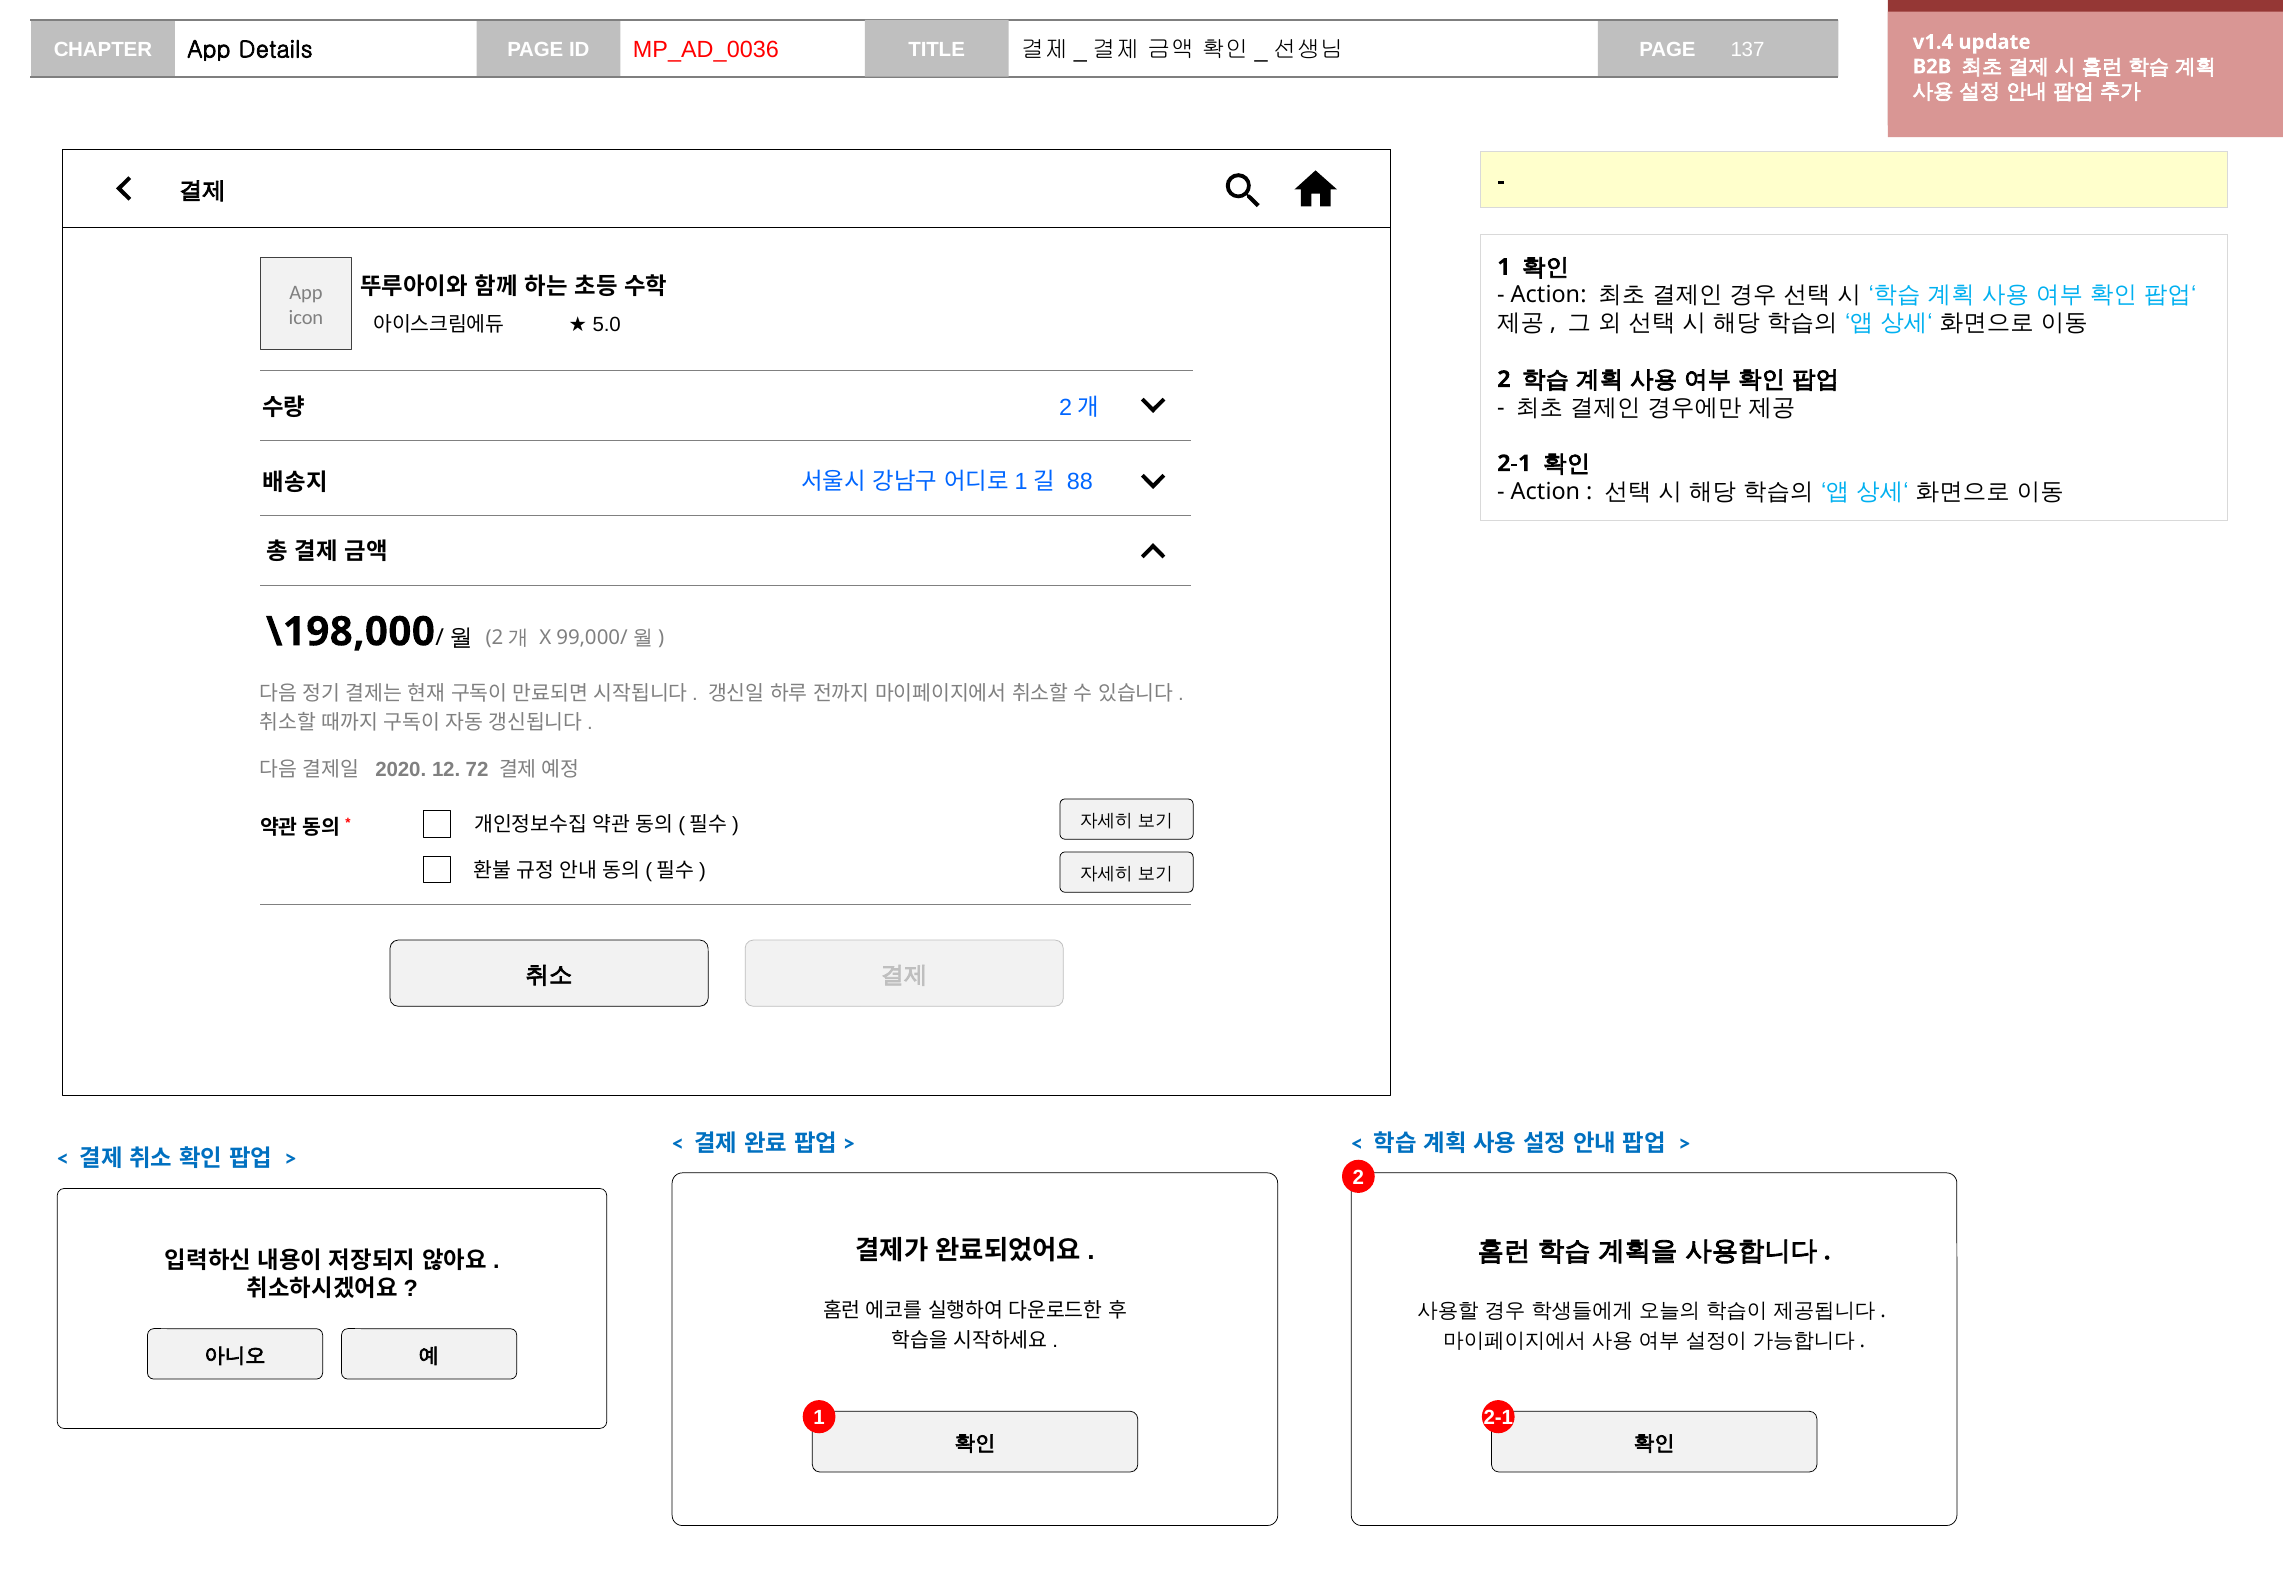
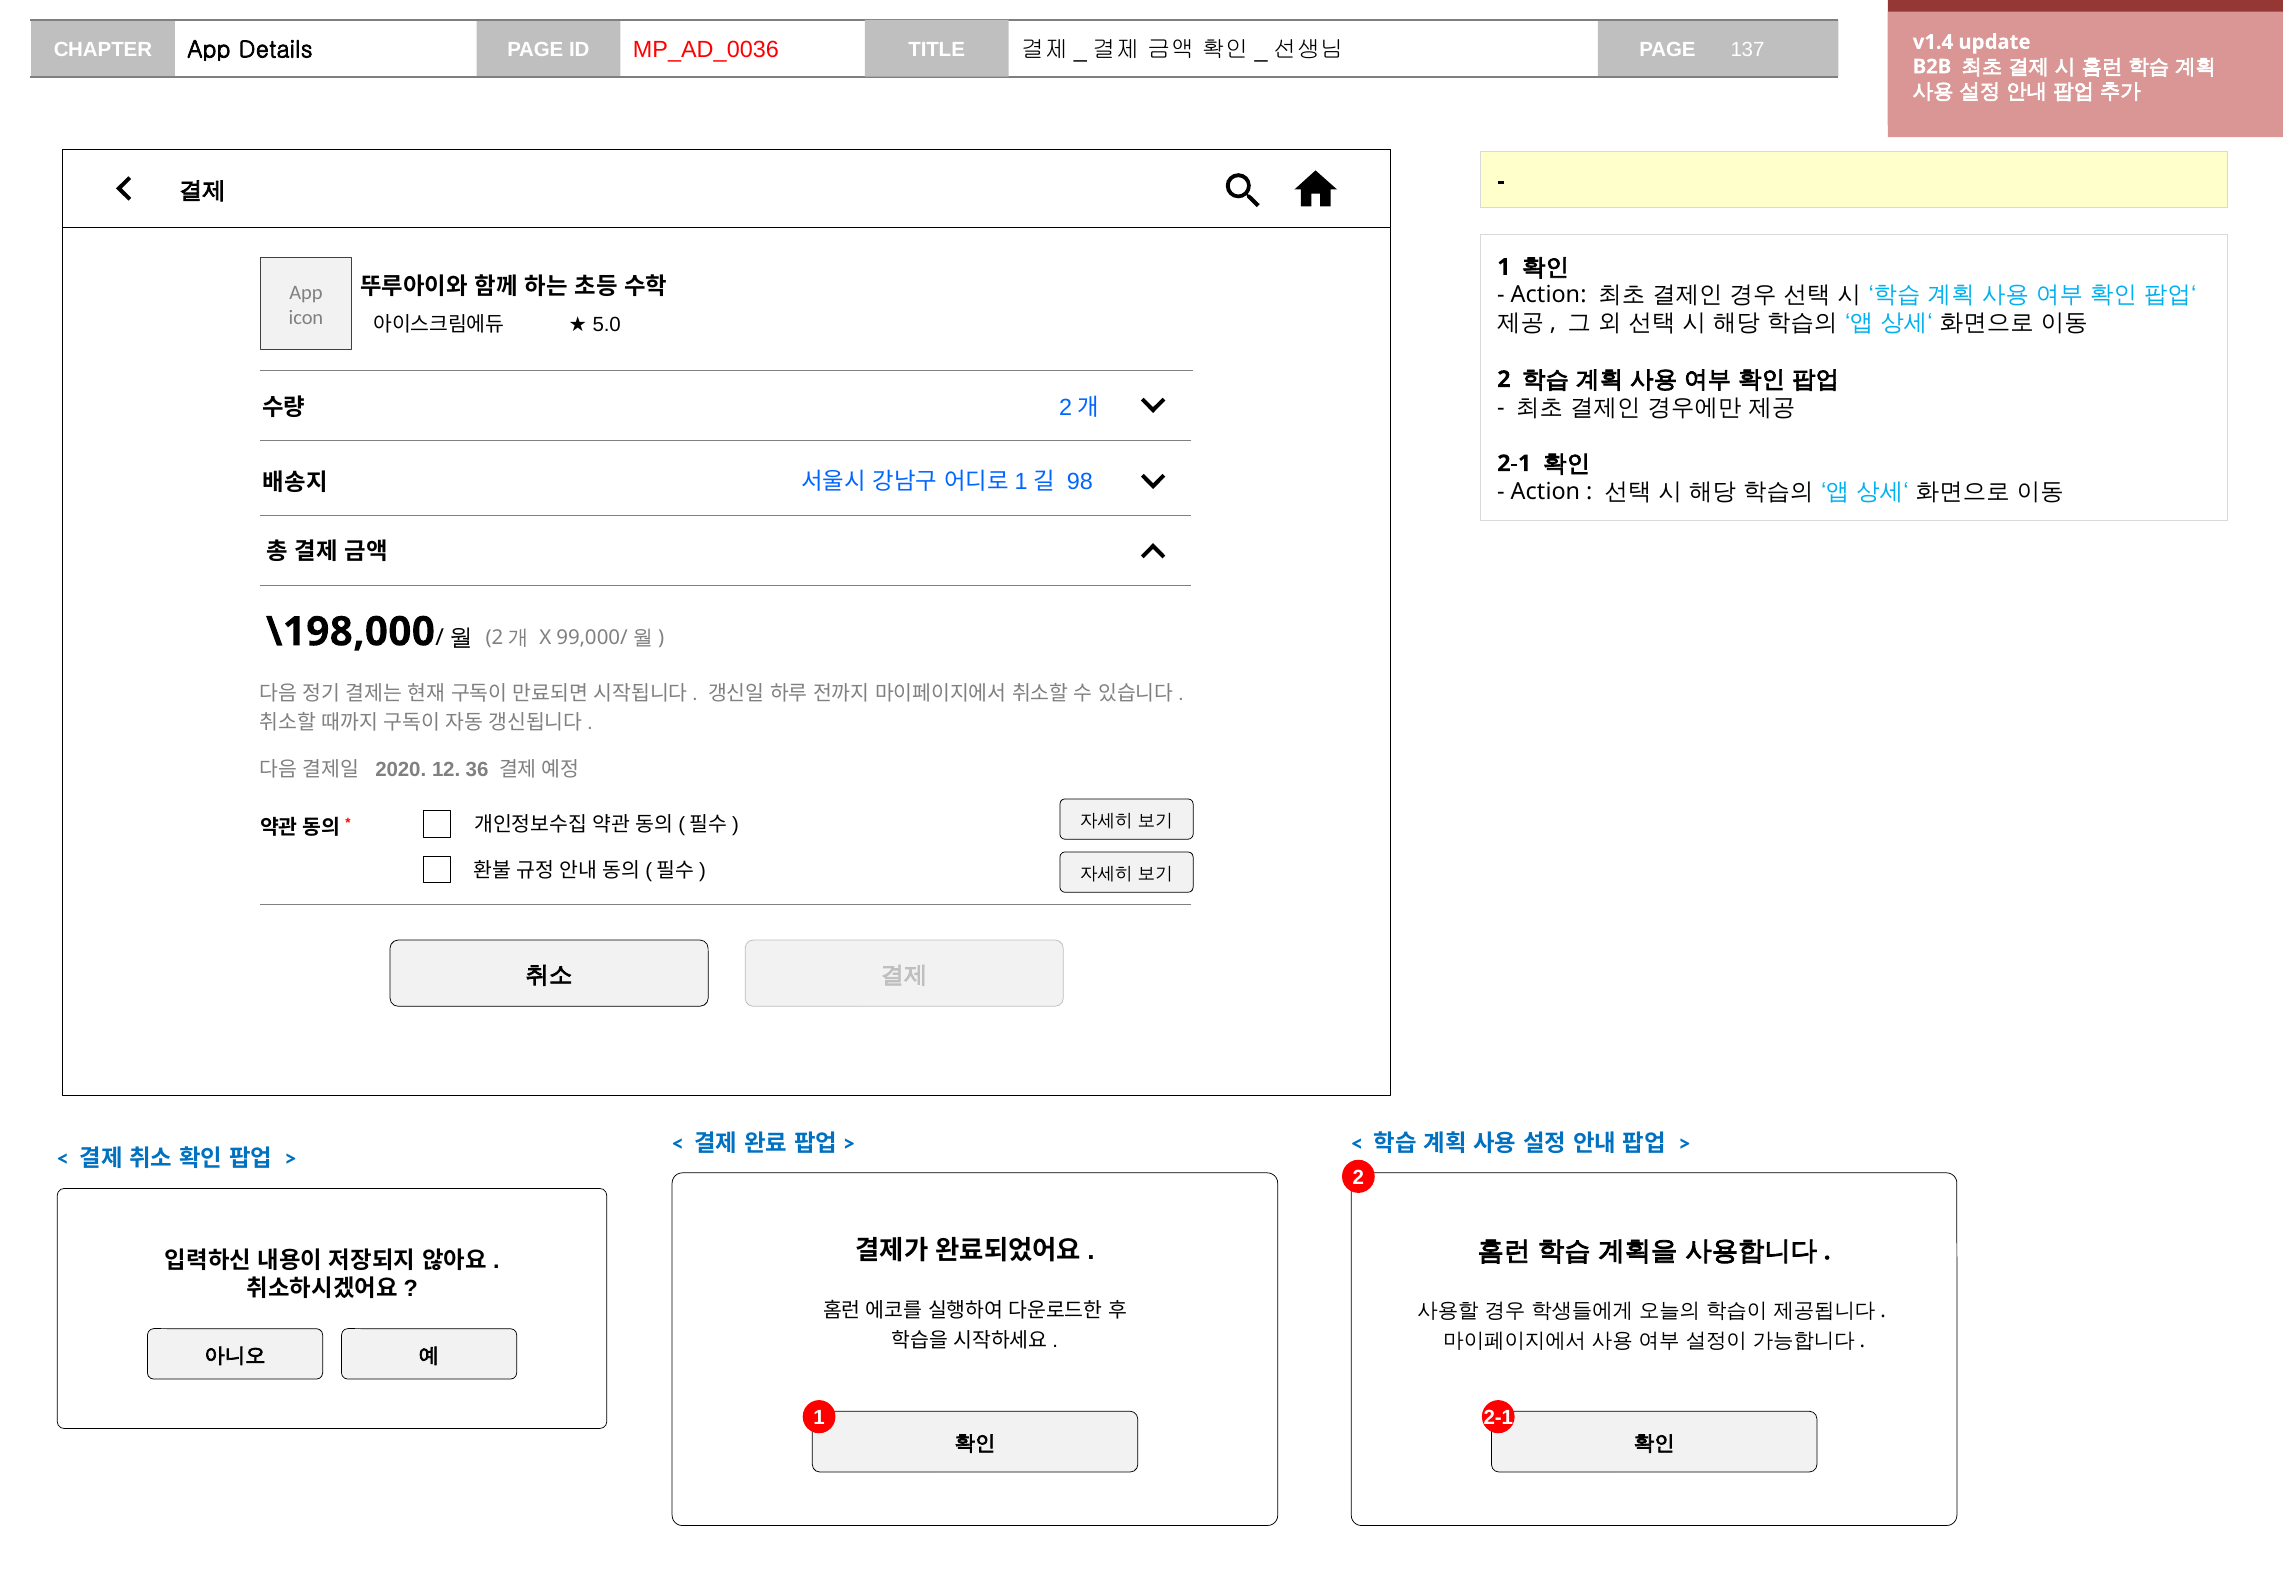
88: 88 -> 98
72: 72 -> 36
